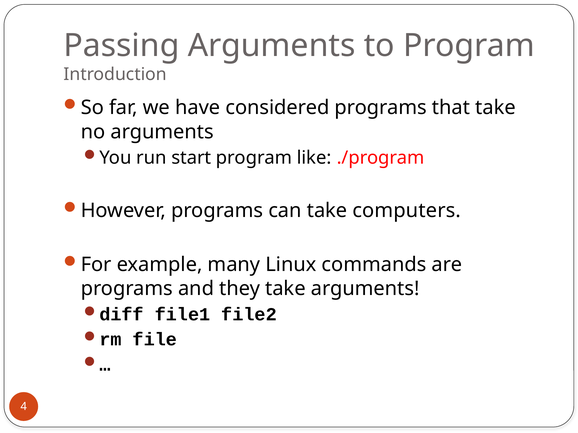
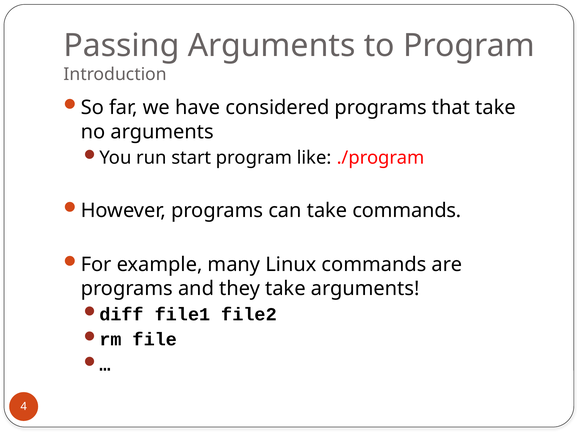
take computers: computers -> commands
